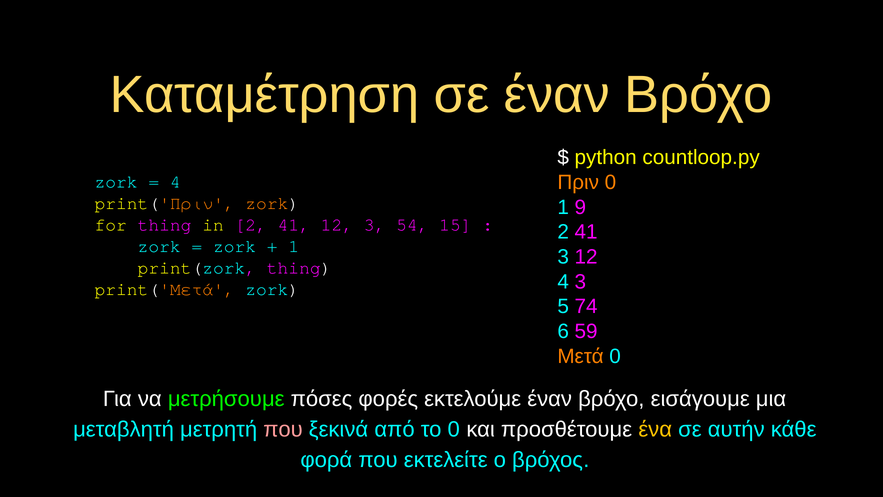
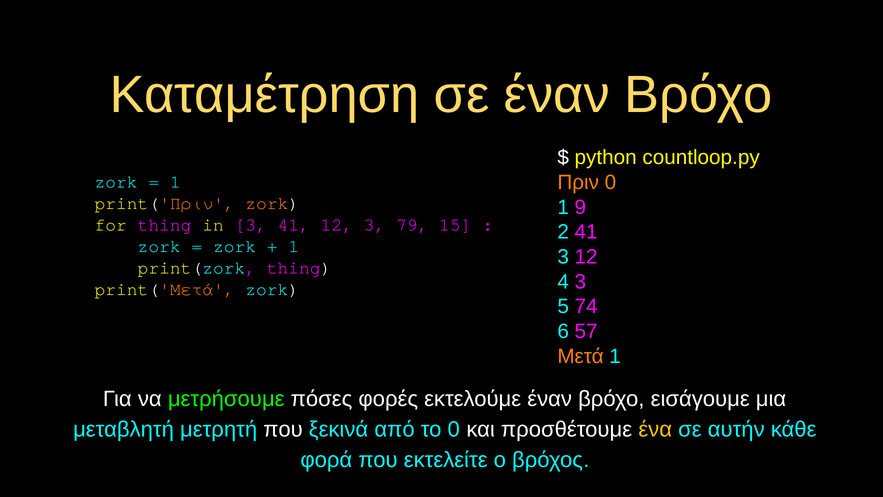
4 at (175, 182): 4 -> 1
in 2: 2 -> 3
54: 54 -> 79
59: 59 -> 57
Μετά 0: 0 -> 1
που at (283, 429) colour: pink -> white
